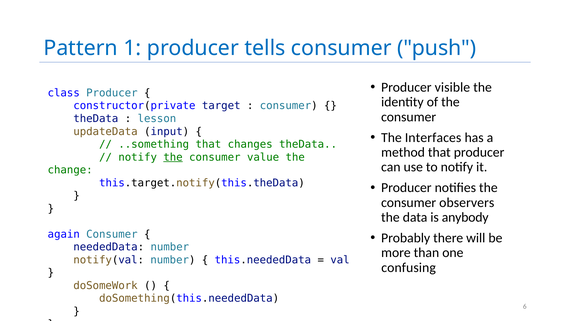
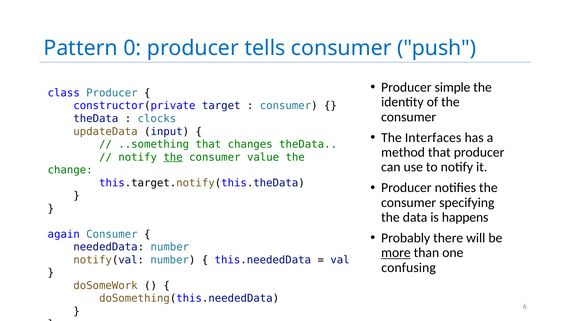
1: 1 -> 0
visible: visible -> simple
lesson: lesson -> clocks
observers: observers -> specifying
anybody: anybody -> happens
more underline: none -> present
